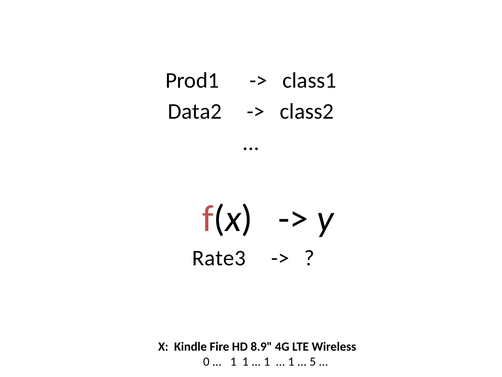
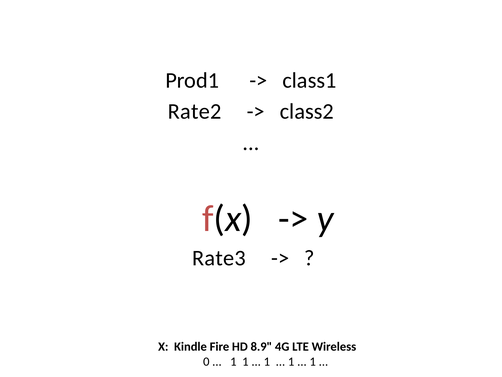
Data2: Data2 -> Rate2
5 at (313, 361): 5 -> 1
